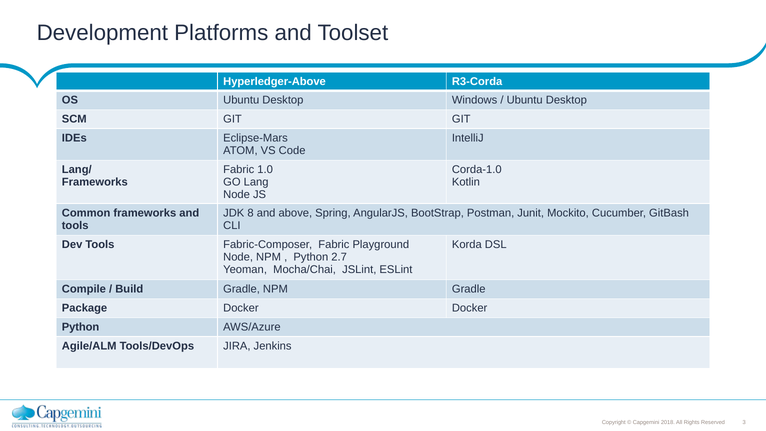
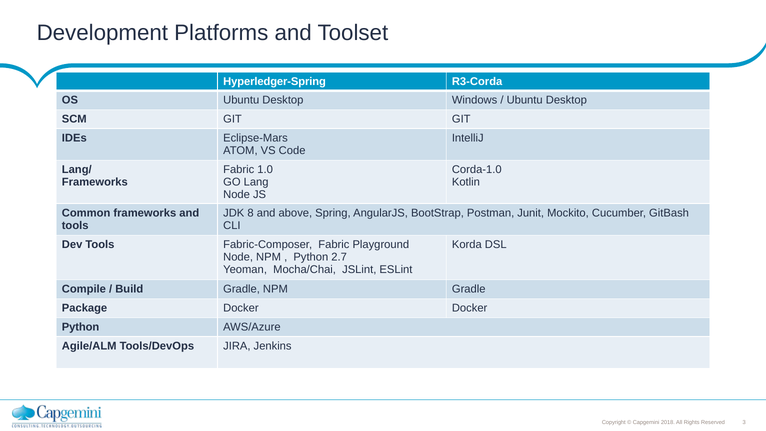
Hyperledger-Above: Hyperledger-Above -> Hyperledger-Spring
